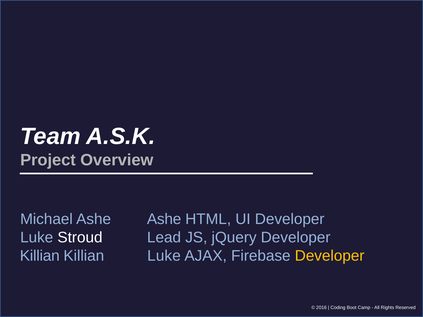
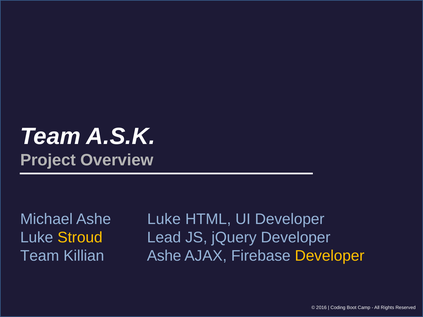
Ashe Ashe: Ashe -> Luke
Stroud colour: white -> yellow
Killian at (40, 256): Killian -> Team
Killian Luke: Luke -> Ashe
